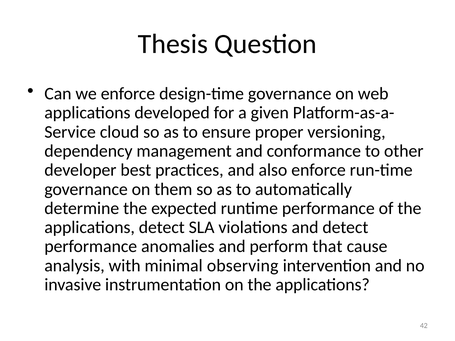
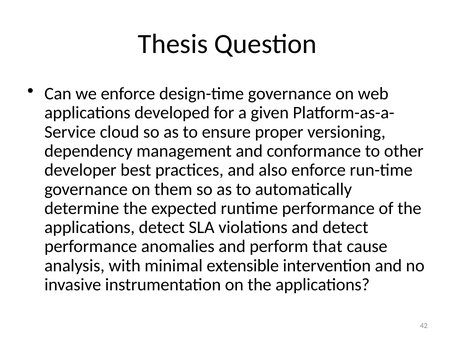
observing: observing -> extensible
